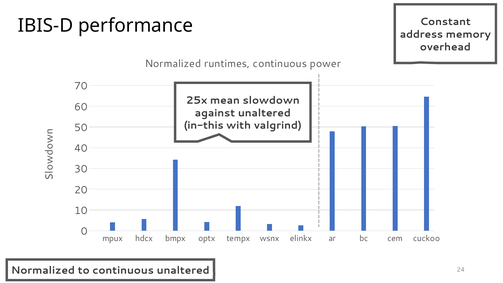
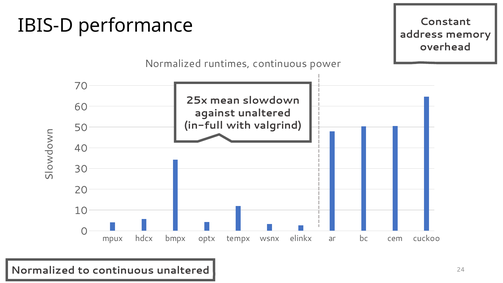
in-this: in-this -> in-full
